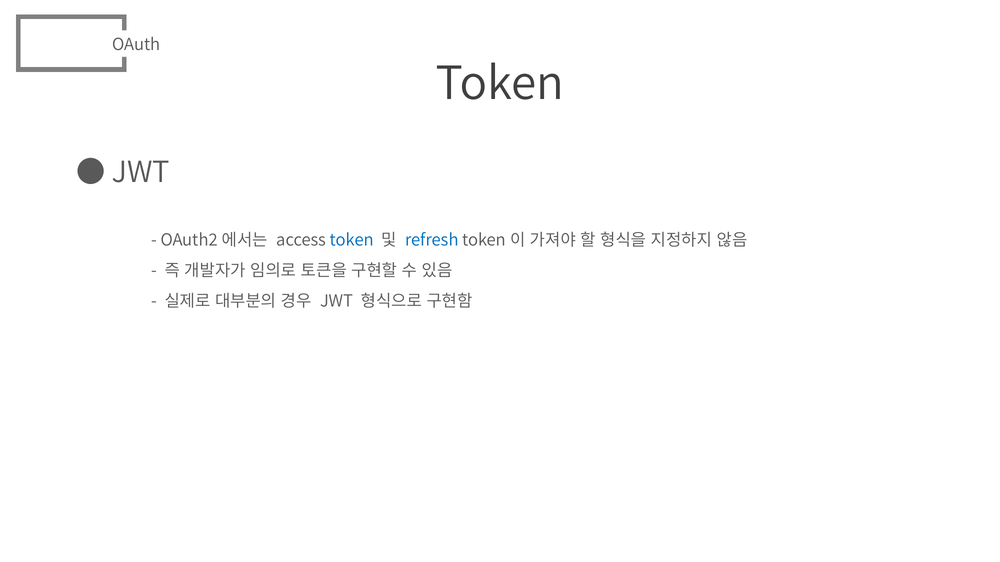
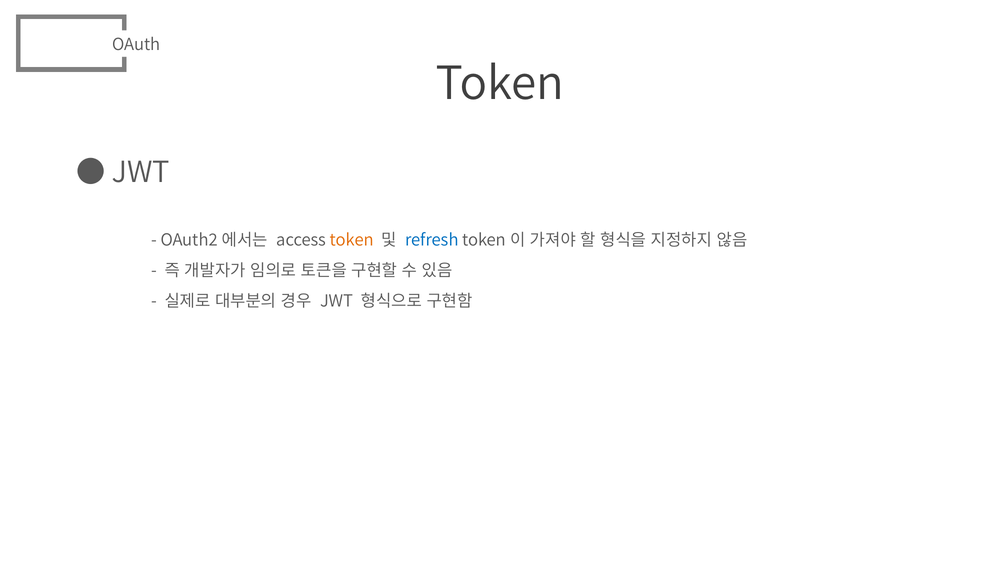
token at (352, 240) colour: blue -> orange
